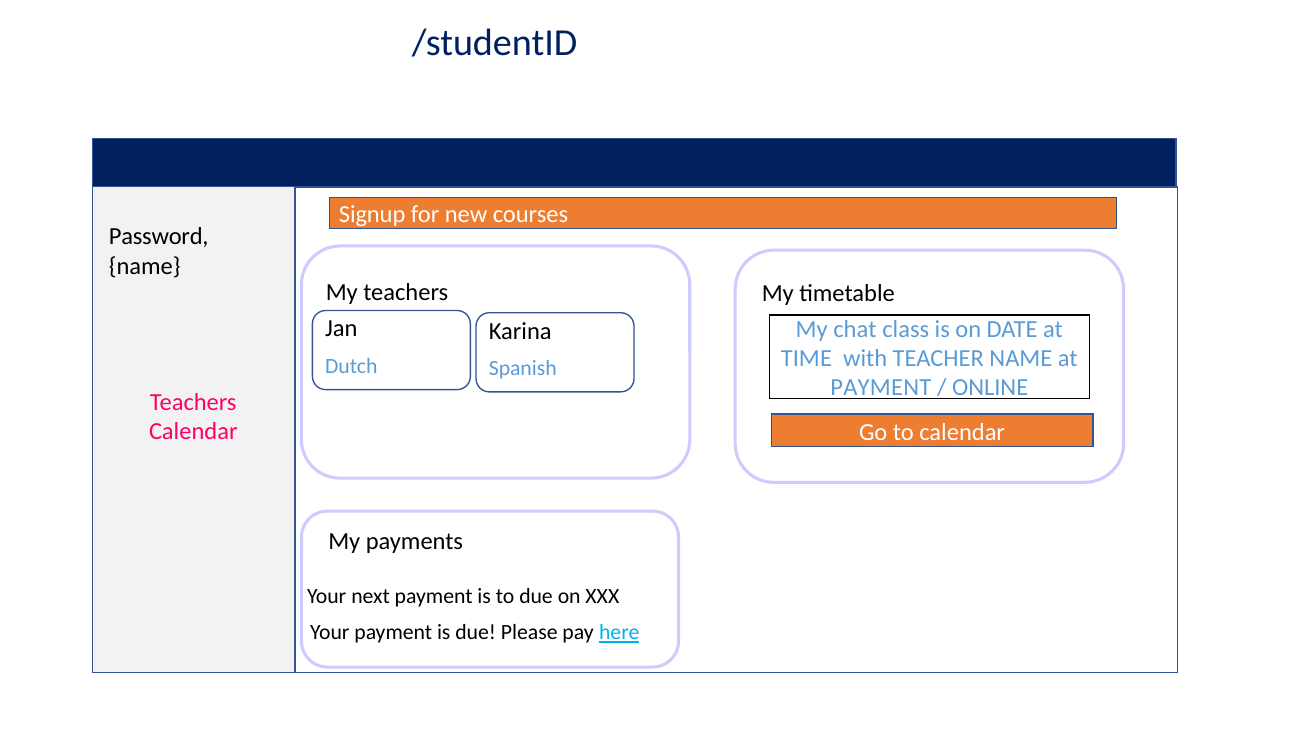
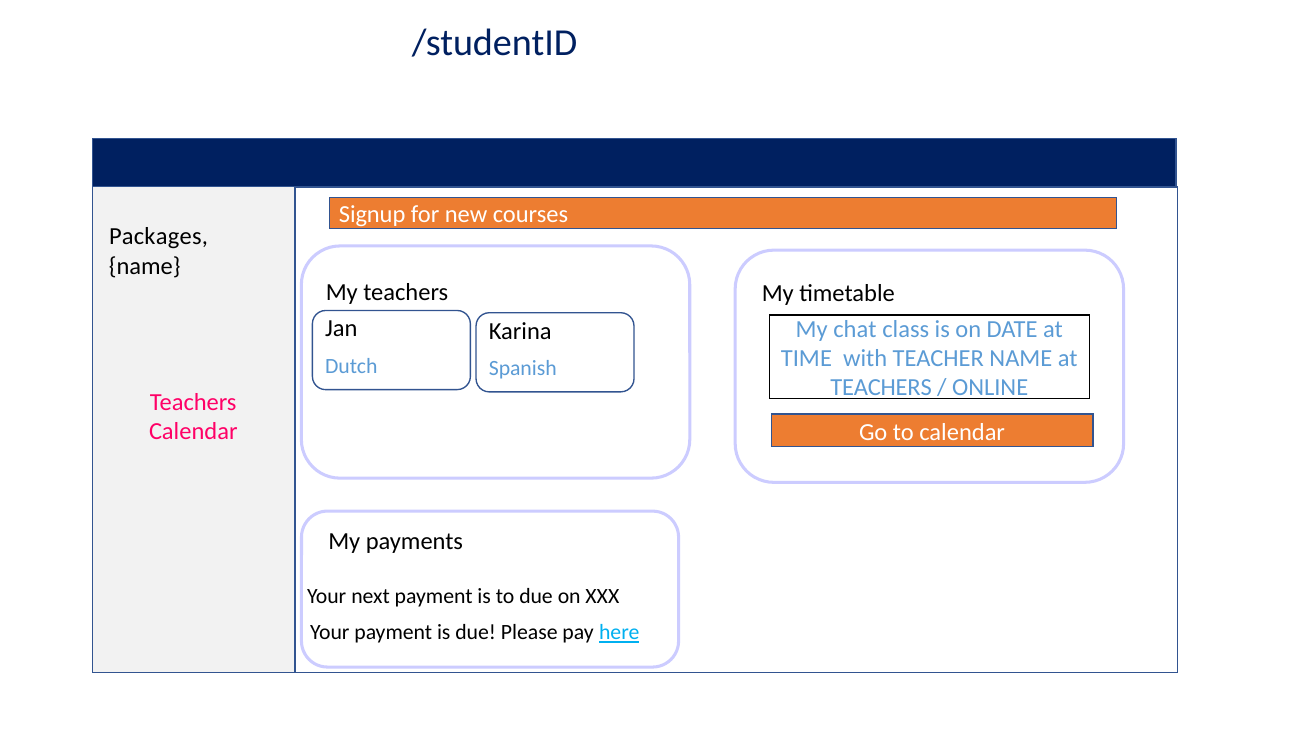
Password: Password -> Packages
PAYMENT at (881, 388): PAYMENT -> TEACHERS
